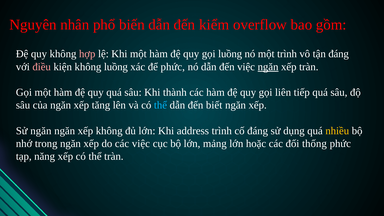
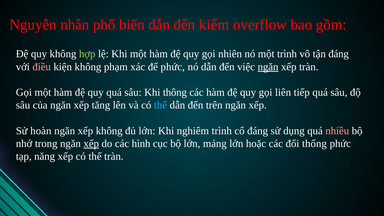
hợp colour: pink -> light green
gọi luồng: luồng -> nhiên
không luồng: luồng -> phạm
thành: thành -> thông
biết: biết -> trên
Sử ngăn: ngăn -> hoàn
address: address -> nghiêm
nhiều colour: yellow -> pink
xếp at (91, 144) underline: none -> present
các việc: việc -> hình
